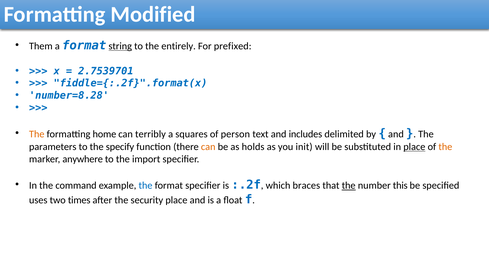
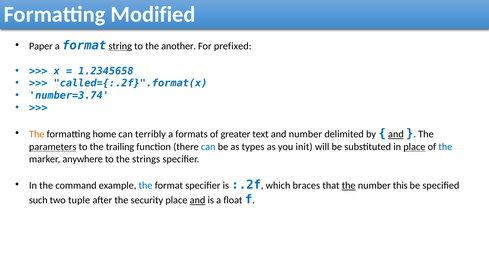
Them: Them -> Paper
entirely: entirely -> another
2.7539701: 2.7539701 -> 1.2345658
fiddle={:.2f}".format(x: fiddle={:.2f}".format(x -> called={:.2f}".format(x
number=8.28: number=8.28 -> number=3.74
squares: squares -> formats
person: person -> greater
and includes: includes -> number
and at (396, 134) underline: none -> present
parameters underline: none -> present
specify: specify -> trailing
can at (208, 147) colour: orange -> blue
holds: holds -> types
the at (445, 147) colour: orange -> blue
import: import -> strings
uses: uses -> such
times: times -> tuple
and at (198, 200) underline: none -> present
